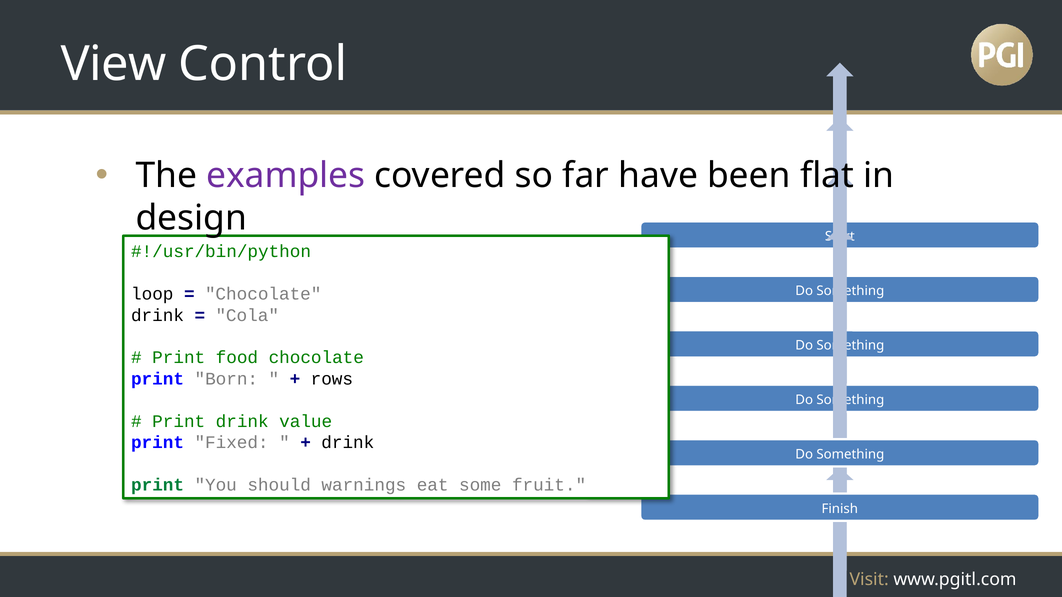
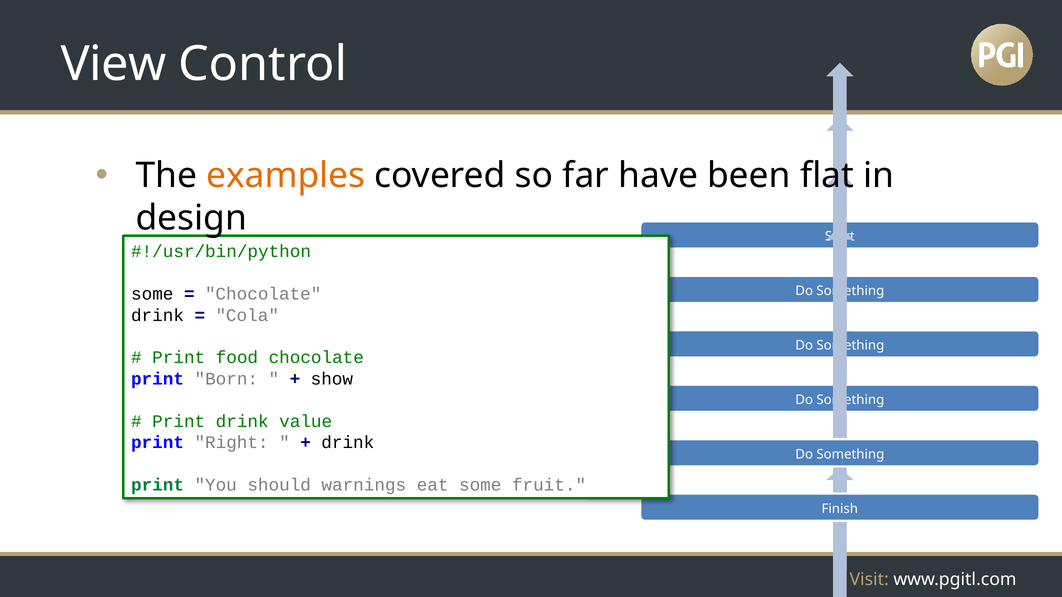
examples colour: purple -> orange
loop at (152, 294): loop -> some
rows: rows -> show
Fixed: Fixed -> Right
